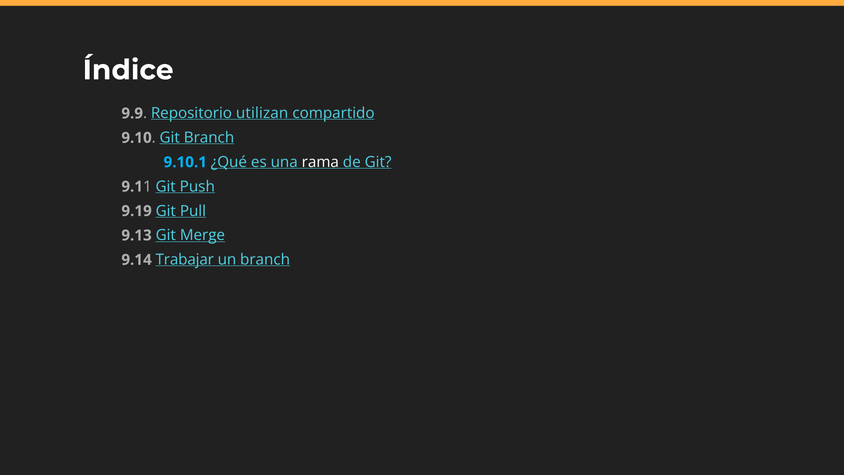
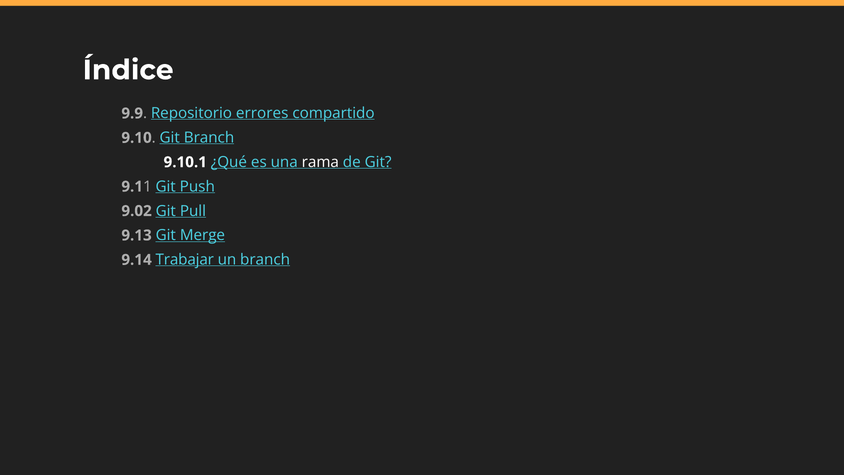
utilizan: utilizan -> errores
9.10.1 colour: light blue -> white
9.19: 9.19 -> 9.02
